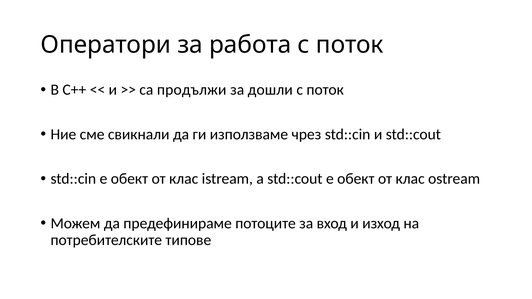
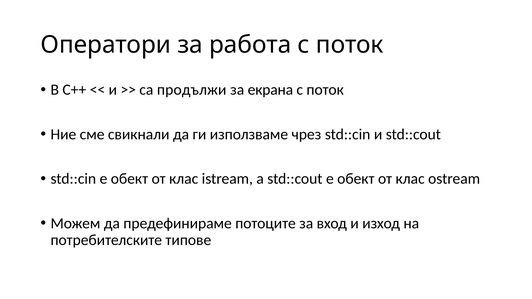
дошли: дошли -> екрана
